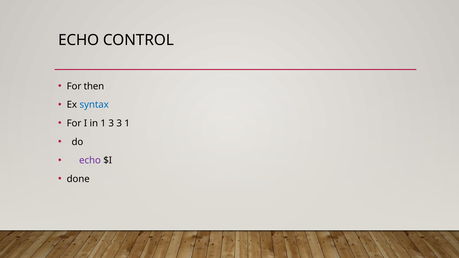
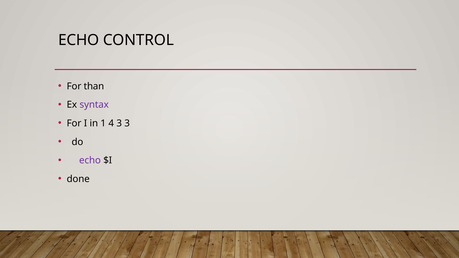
then: then -> than
syntax colour: blue -> purple
1 3: 3 -> 4
3 1: 1 -> 3
